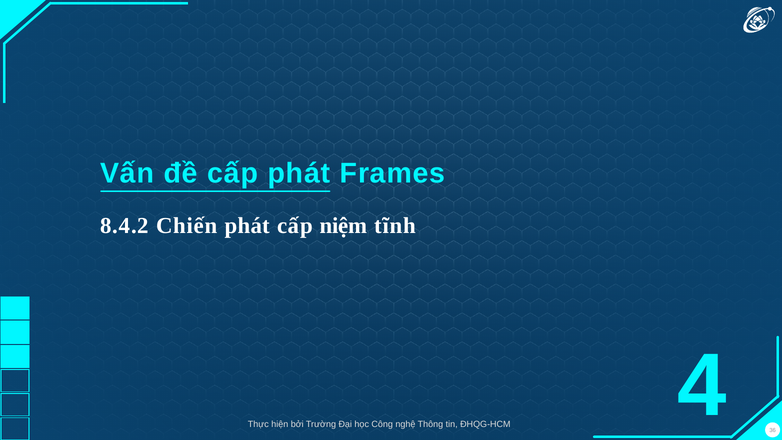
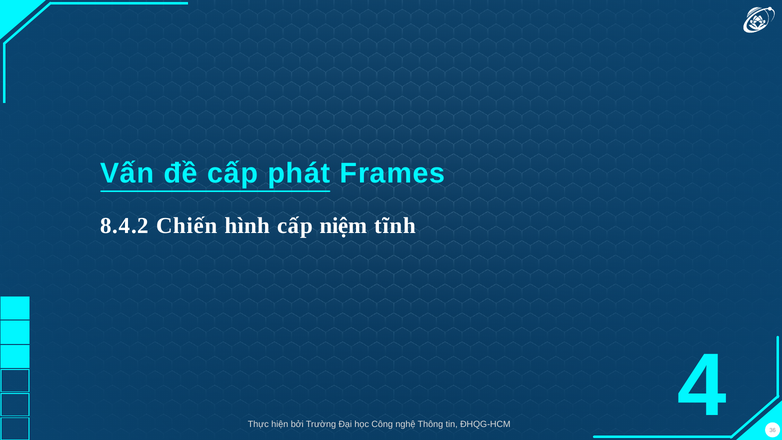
Chiến phát: phát -> hình
